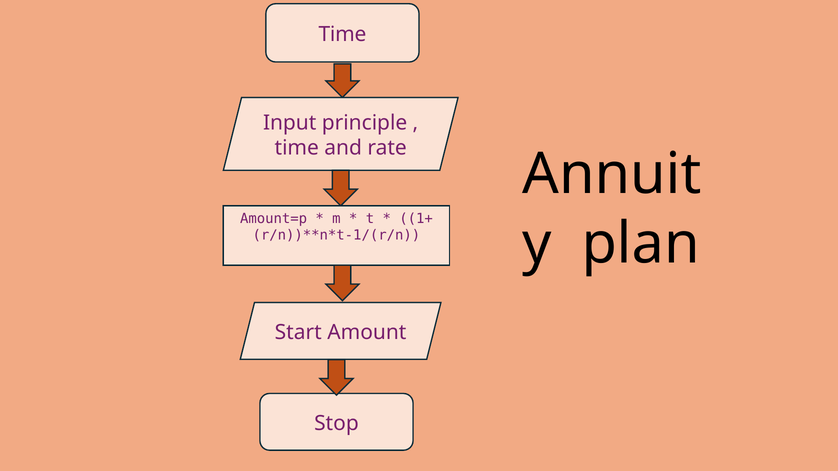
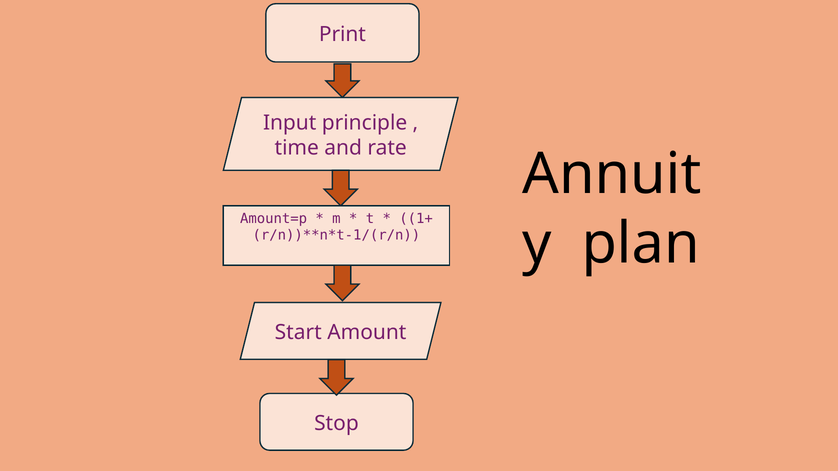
Time at (342, 34): Time -> Print
